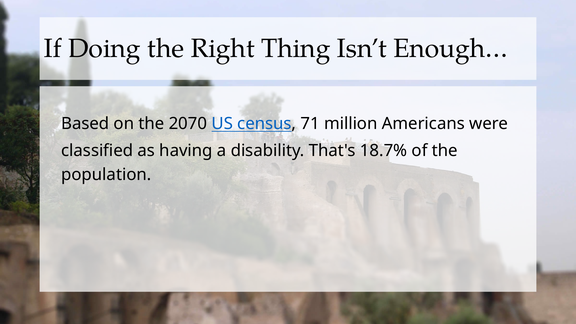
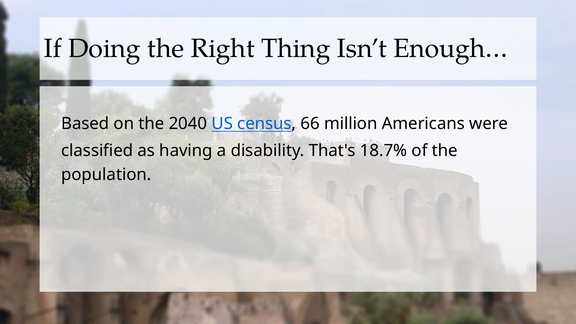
2070: 2070 -> 2040
71: 71 -> 66
